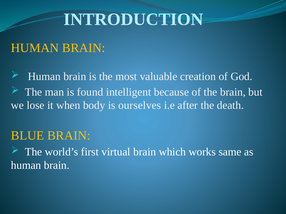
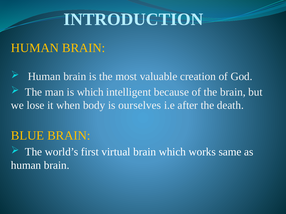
is found: found -> which
